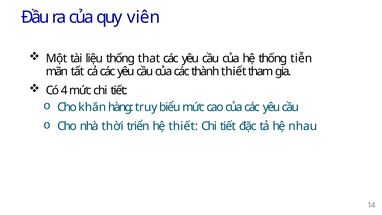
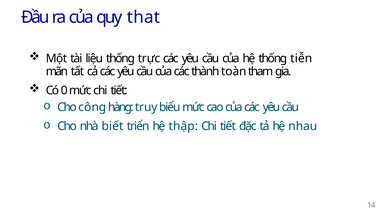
viên: viên -> that
that: that -> trực
thành thiết: thiết -> toàn
4: 4 -> 0
khăn: khăn -> công
thời: thời -> biết
hệ thiết: thiết -> thập
